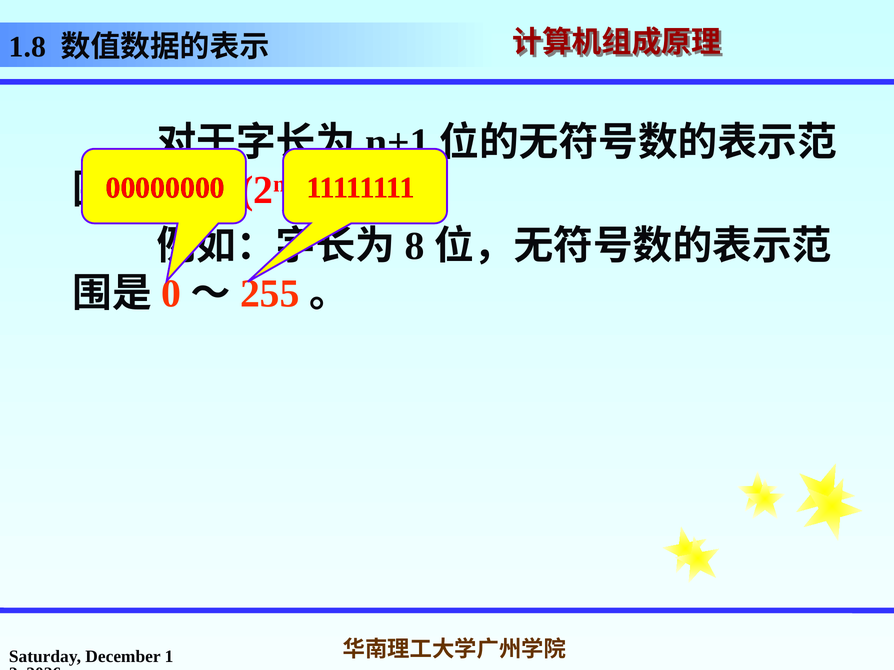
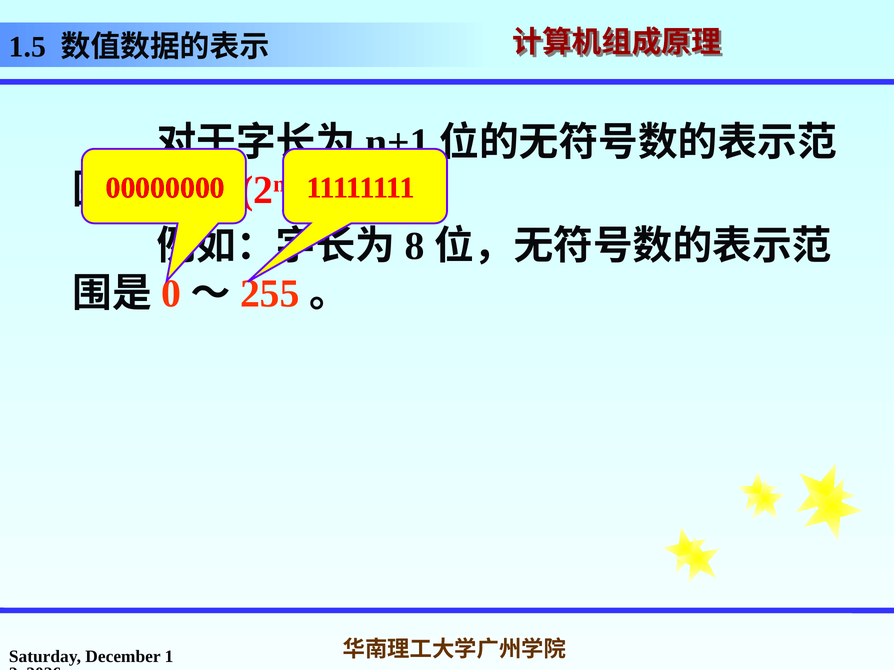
1.8: 1.8 -> 1.5
